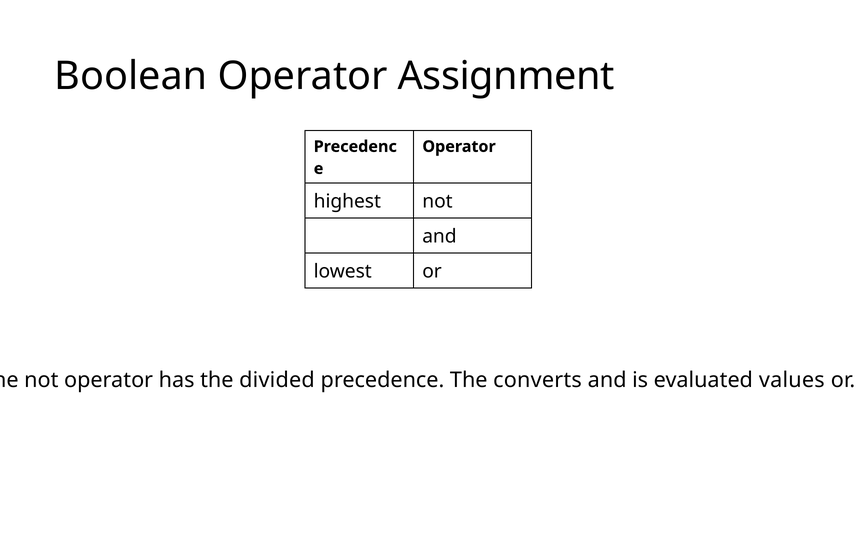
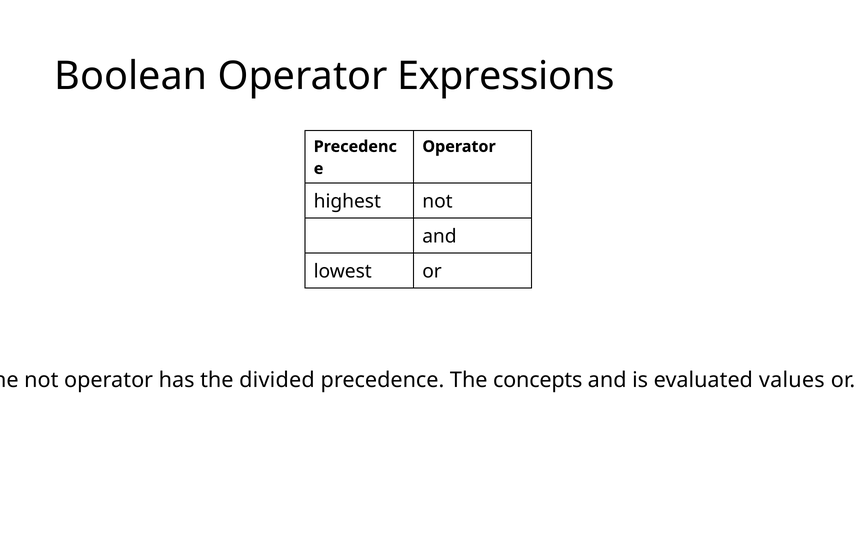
Assignment: Assignment -> Expressions
converts: converts -> concepts
